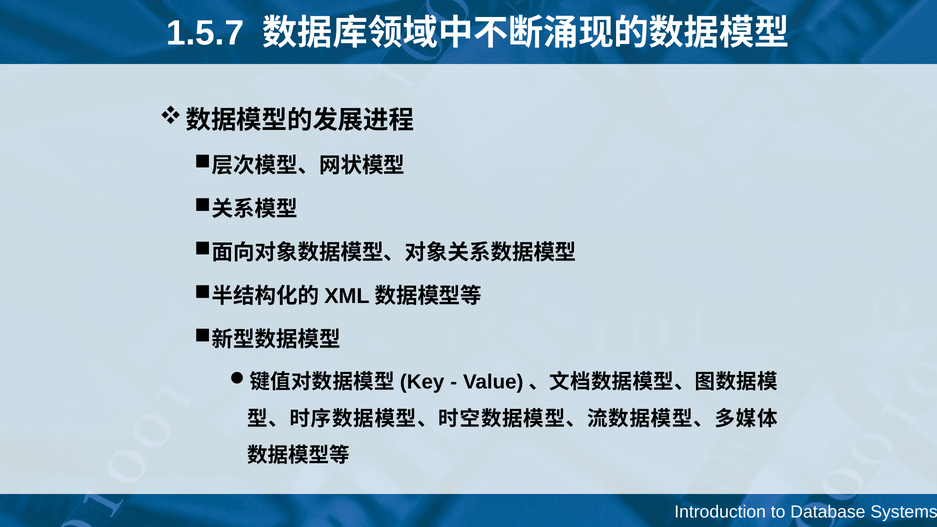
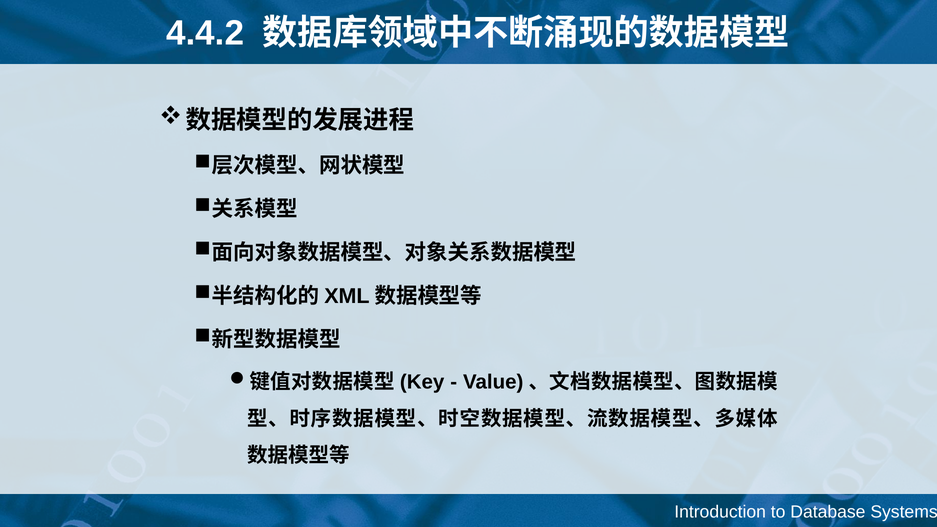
1.5.7: 1.5.7 -> 4.4.2
